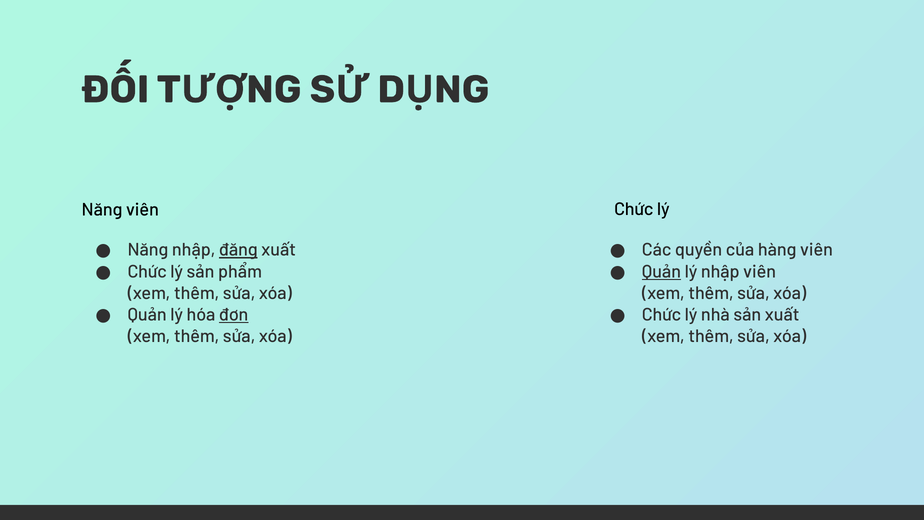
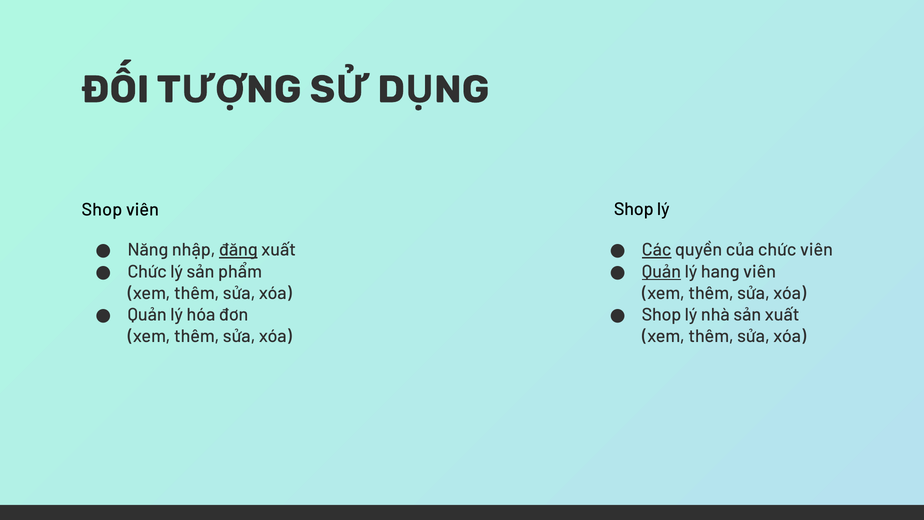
Năng at (102, 210): Năng -> Shop
viên Chức: Chức -> Shop
Các underline: none -> present
của hàng: hàng -> chức
lý nhập: nhập -> hang
đơn underline: present -> none
Chức at (662, 315): Chức -> Shop
